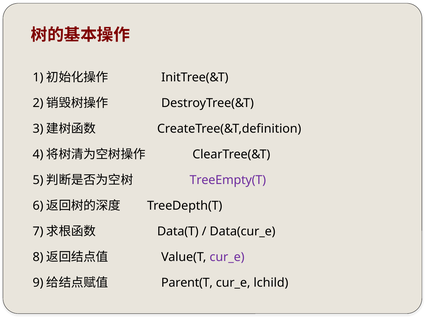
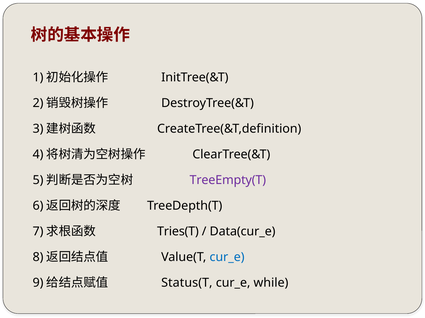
Data(T: Data(T -> Tries(T
cur_e at (227, 258) colour: purple -> blue
Parent(T: Parent(T -> Status(T
lchild: lchild -> while
